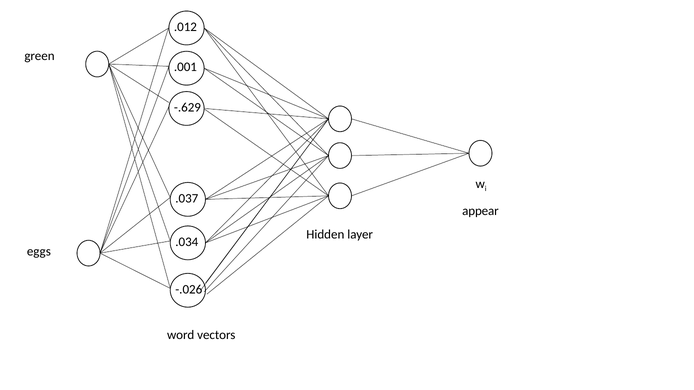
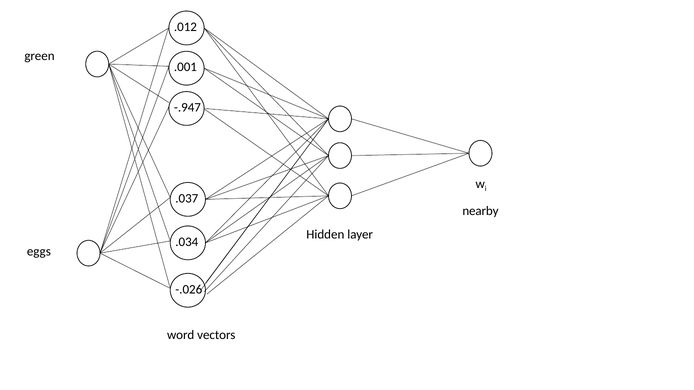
-.629: -.629 -> -.947
appear: appear -> nearby
